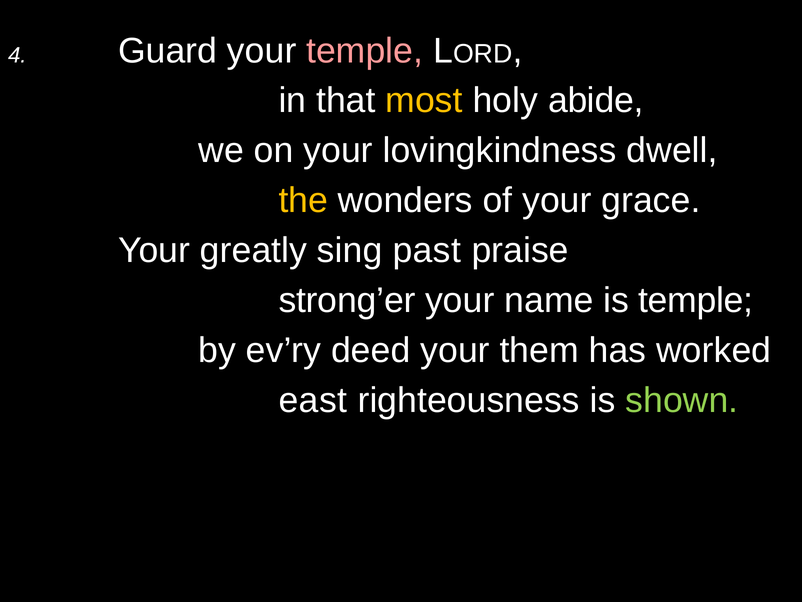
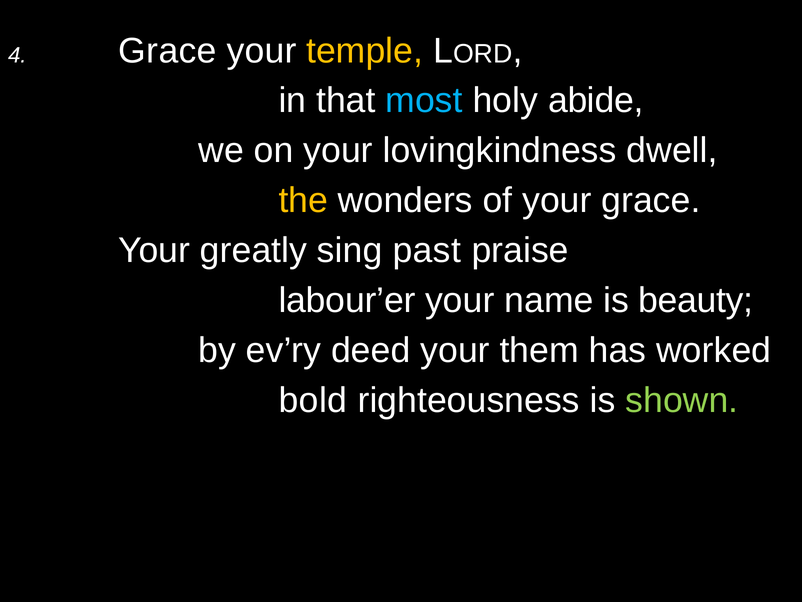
4 Guard: Guard -> Grace
temple at (365, 51) colour: pink -> yellow
most colour: yellow -> light blue
strong’er: strong’er -> labour’er
is temple: temple -> beauty
east: east -> bold
